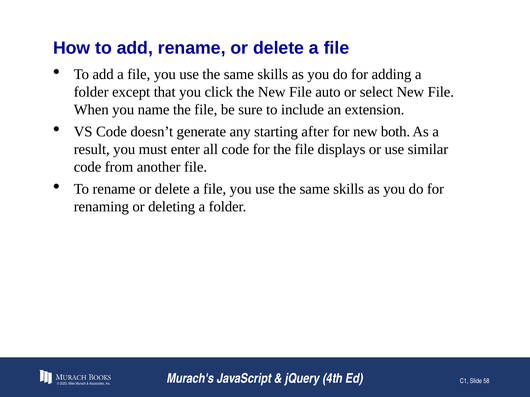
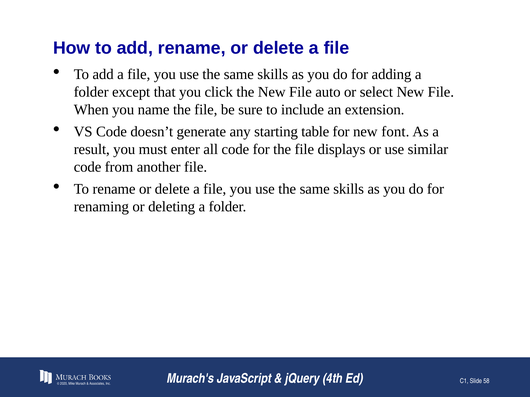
after: after -> table
both: both -> font
